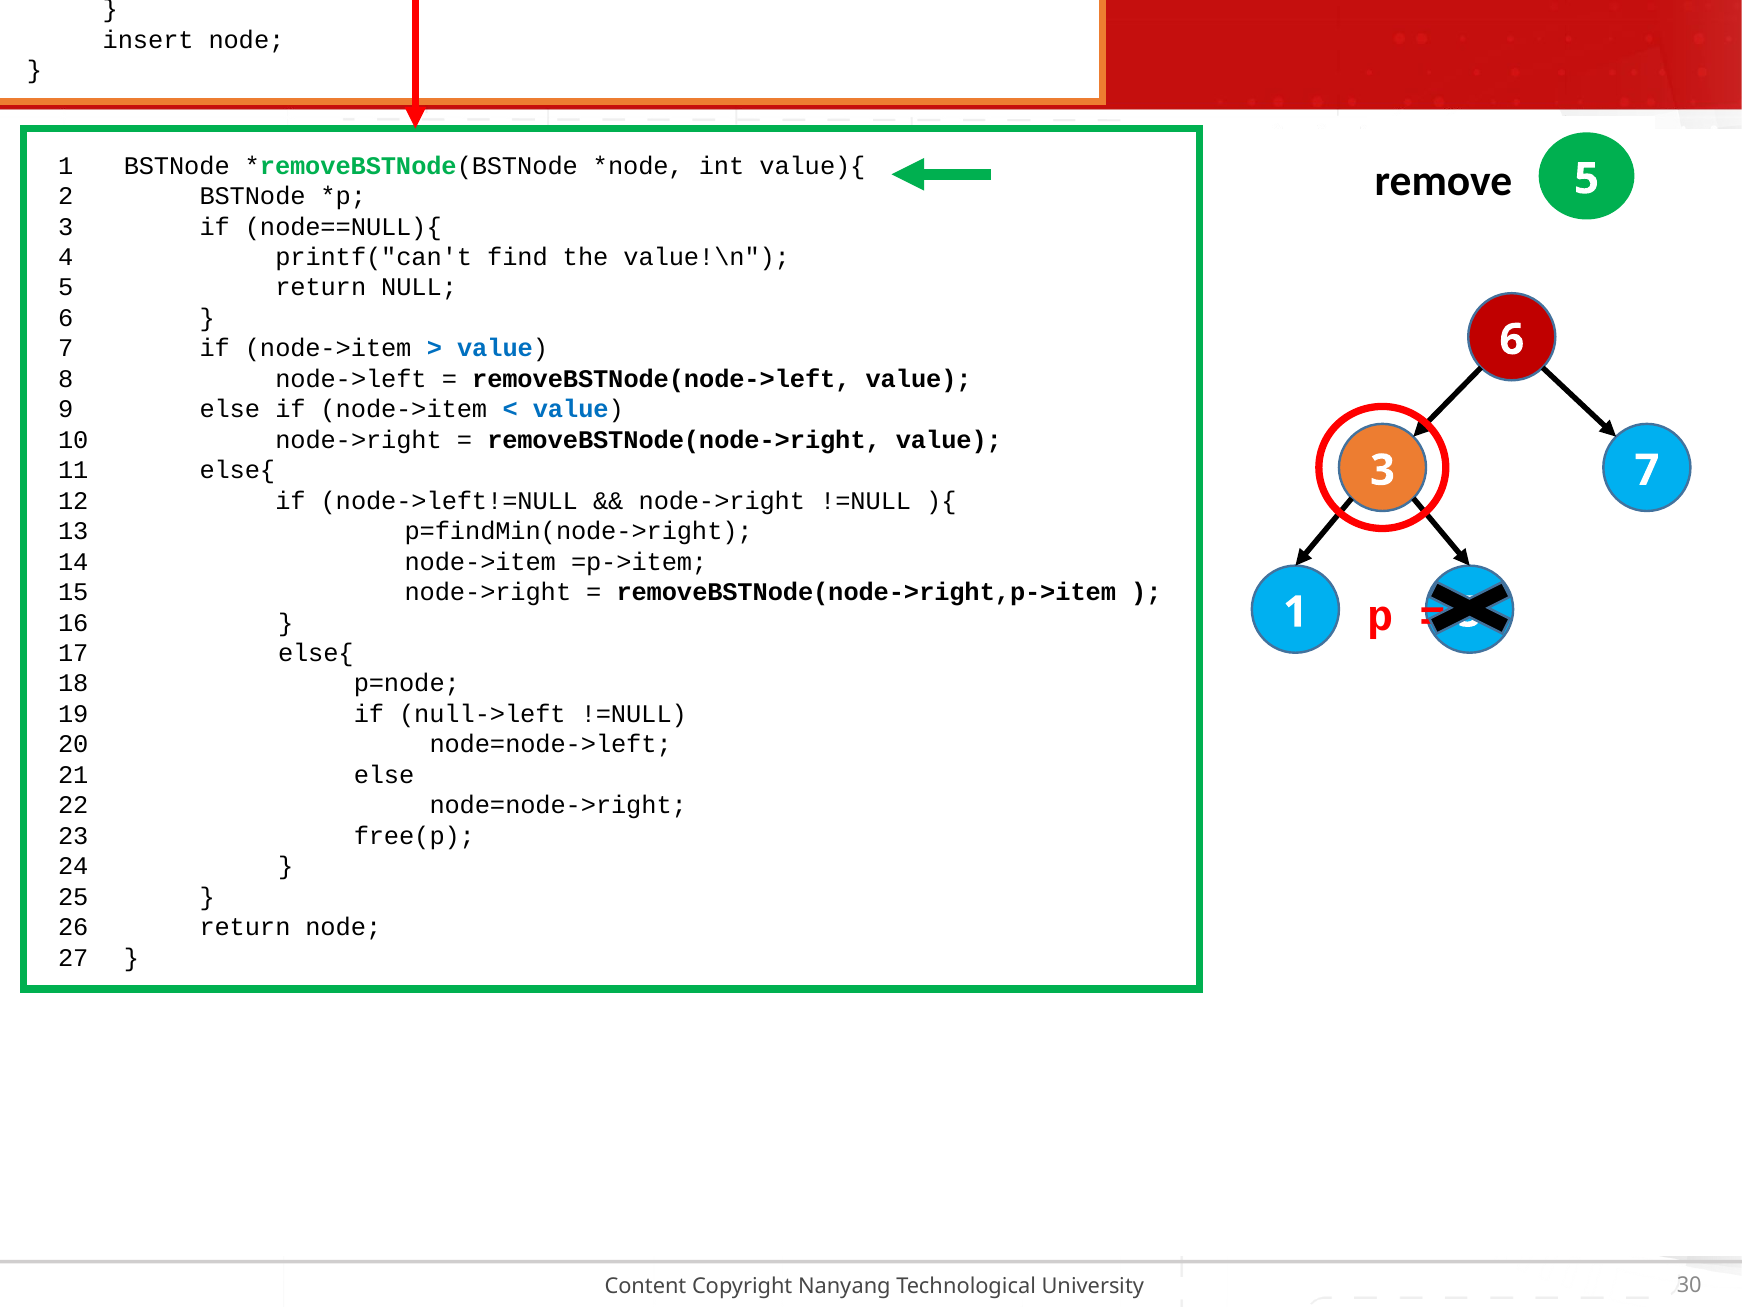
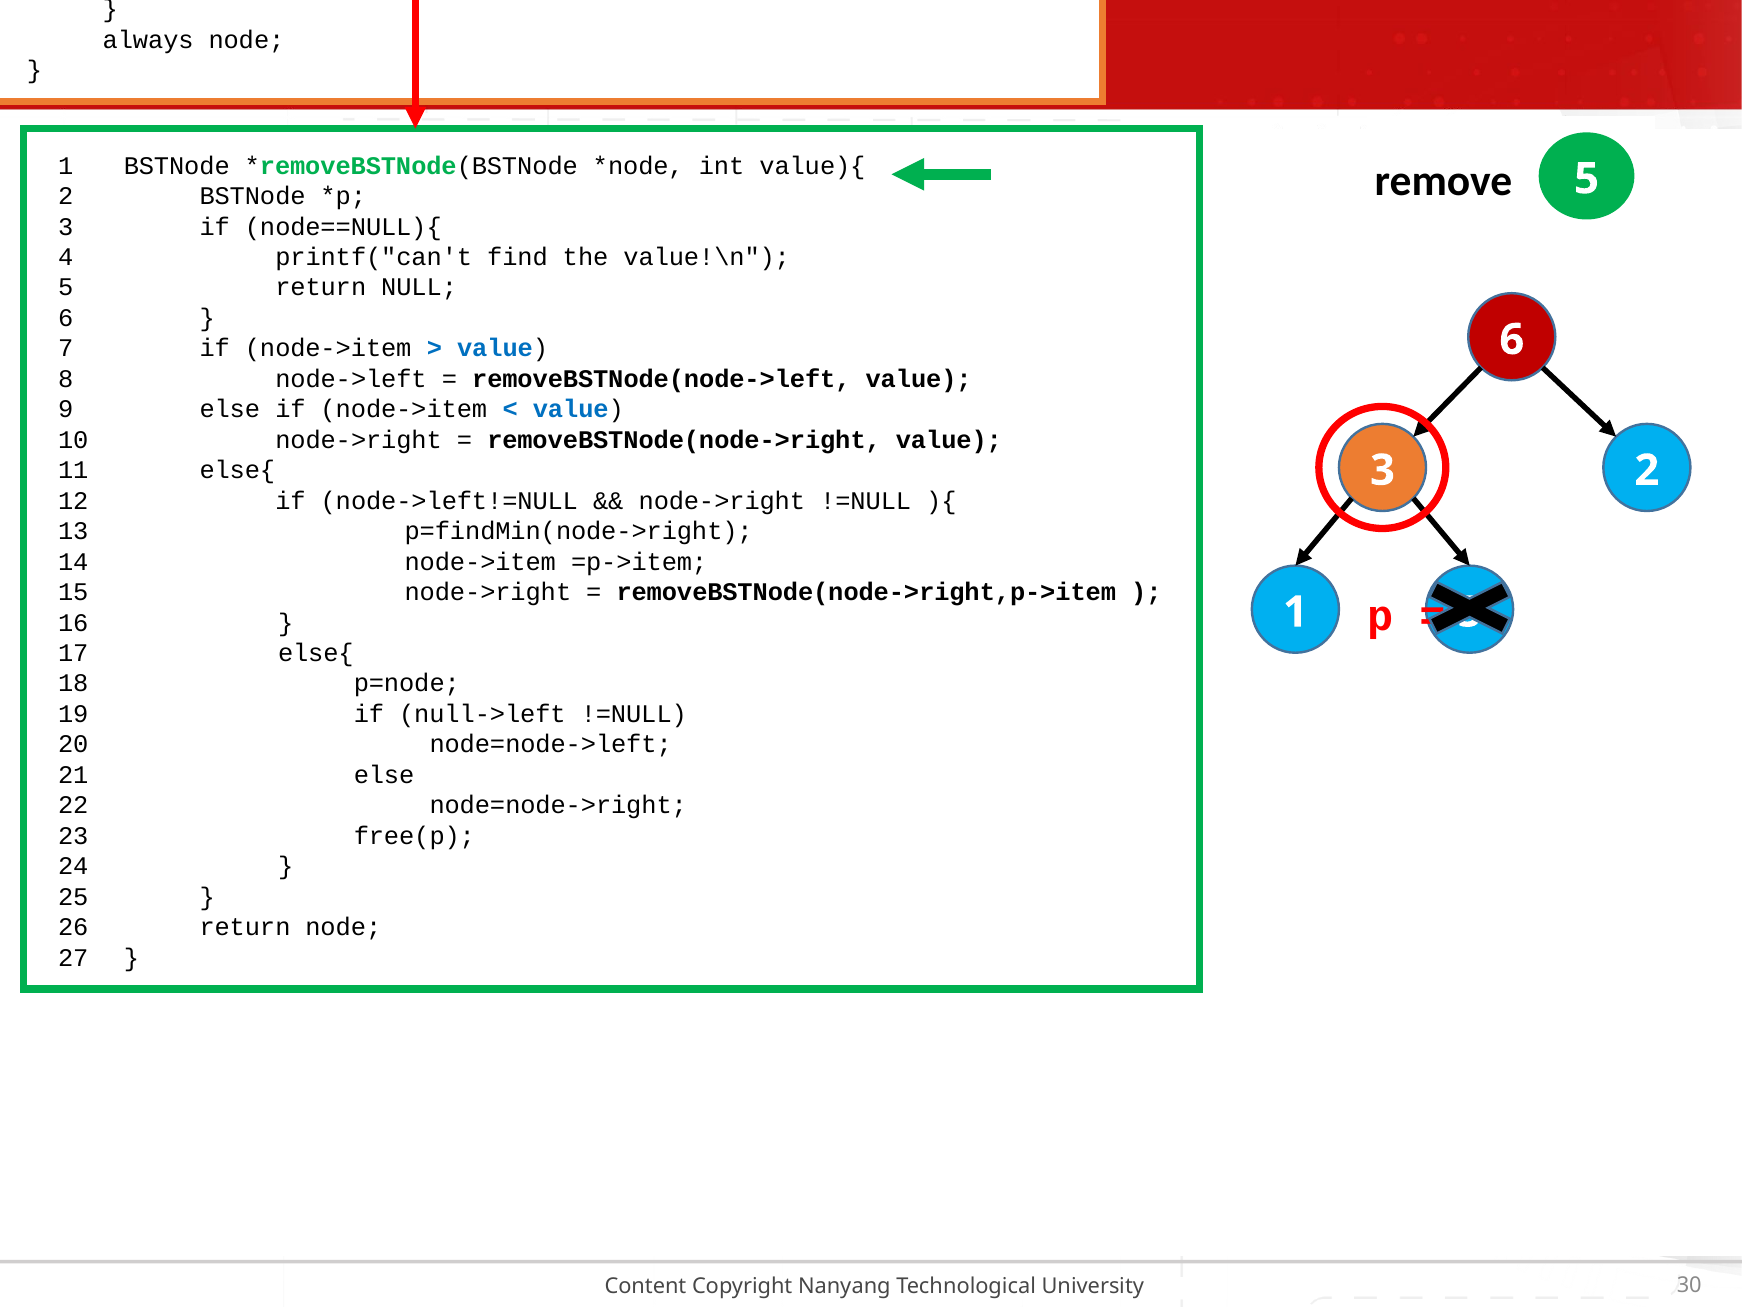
insert: insert -> always
3 7: 7 -> 2
